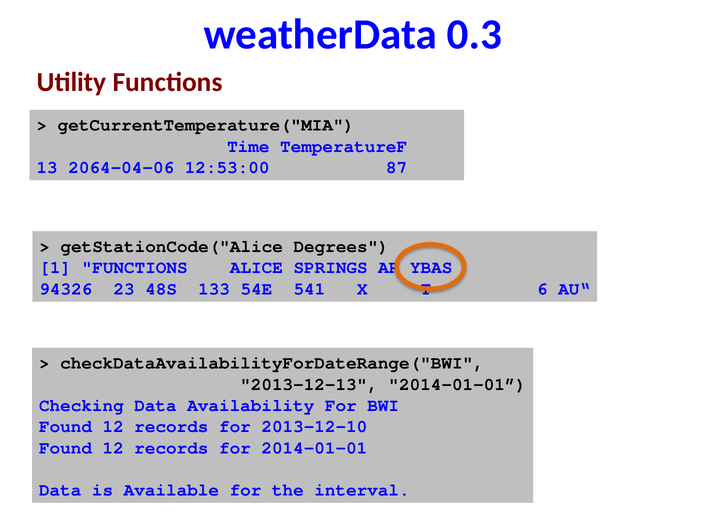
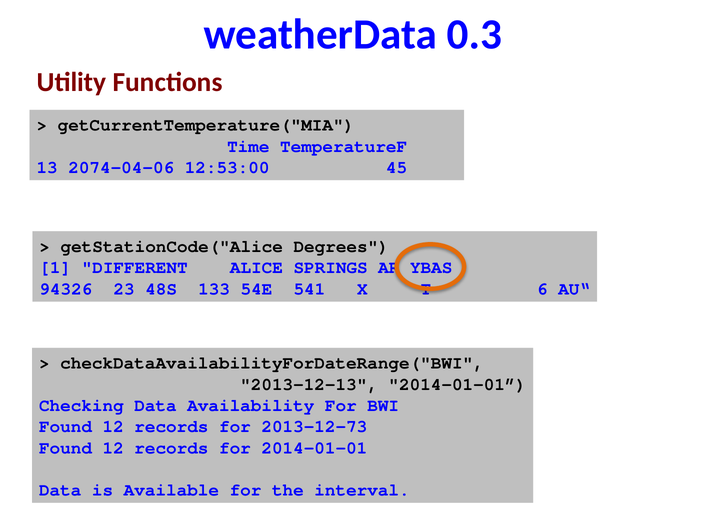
2064-04-06: 2064-04-06 -> 2074-04-06
87: 87 -> 45
1 FUNCTIONS: FUNCTIONS -> DIFFERENT
2013-12-10: 2013-12-10 -> 2013-12-73
